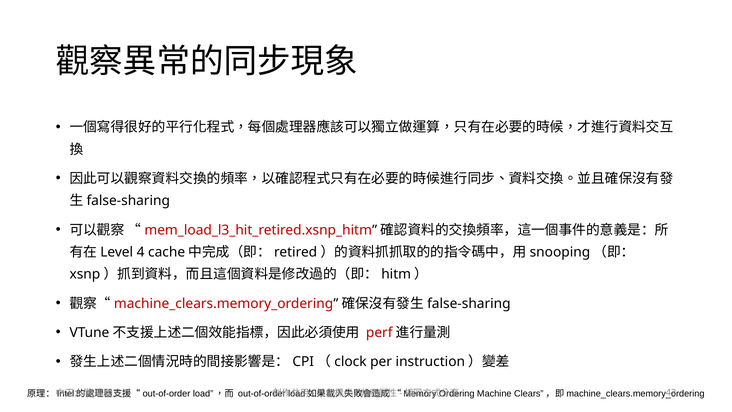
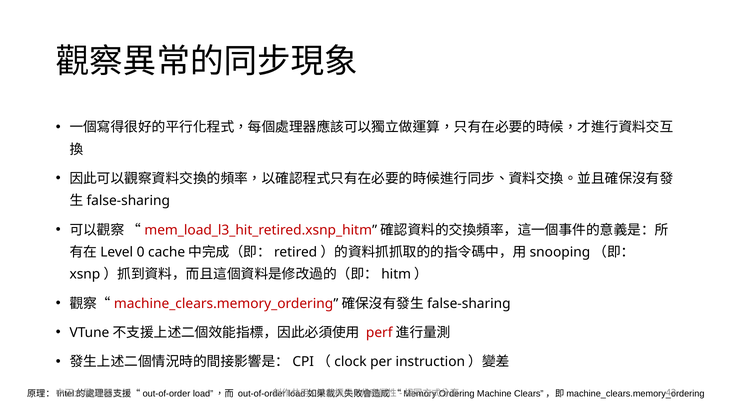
4: 4 -> 0
